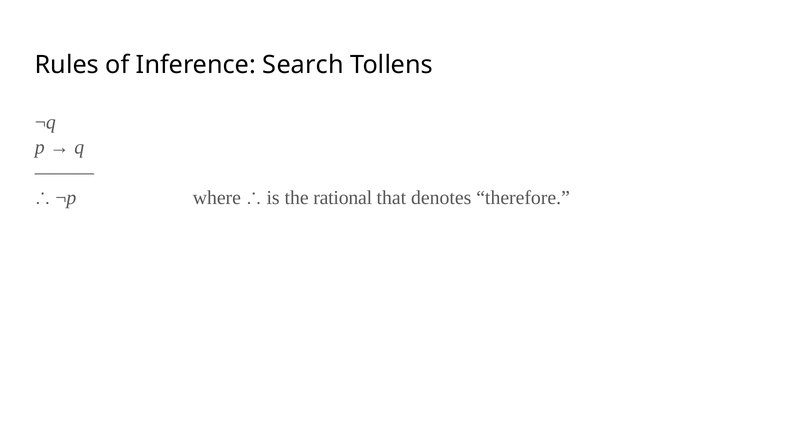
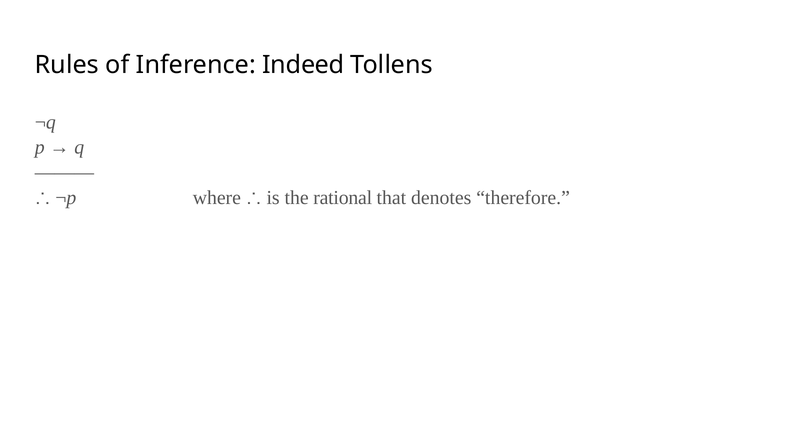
Search: Search -> Indeed
